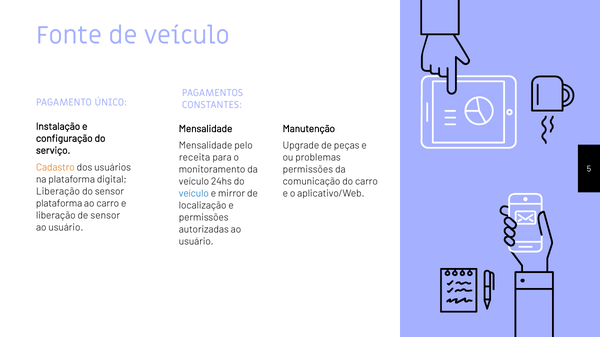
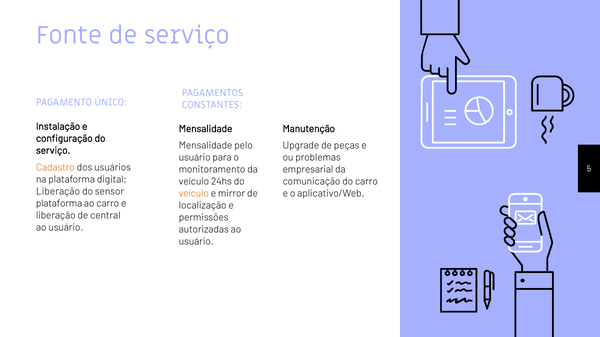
de veículo: veículo -> serviço
receita at (195, 158): receita -> usuário
permissões at (308, 170): permissões -> empresarial
veículo at (194, 194) colour: blue -> orange
de sensor: sensor -> central
